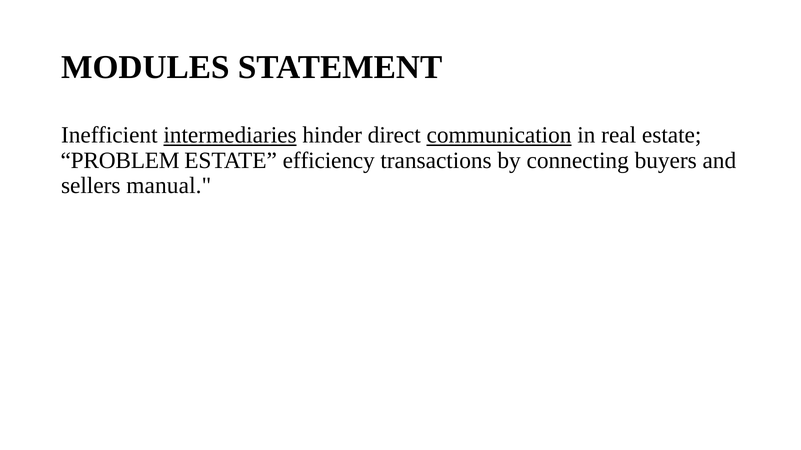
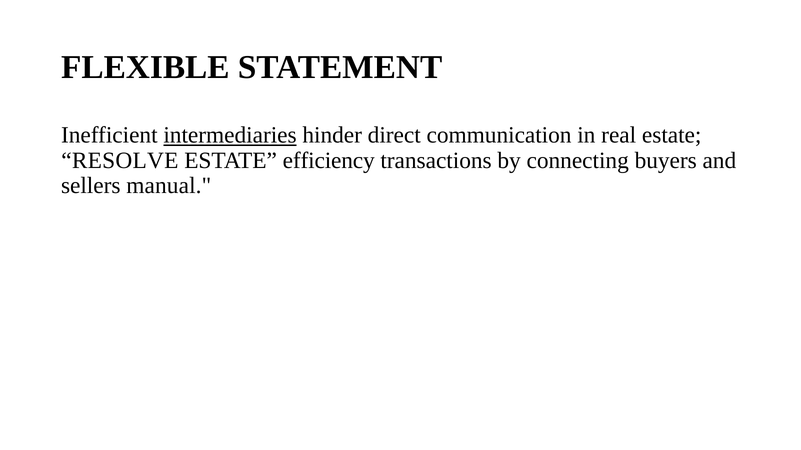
MODULES: MODULES -> FLEXIBLE
communication underline: present -> none
PROBLEM: PROBLEM -> RESOLVE
